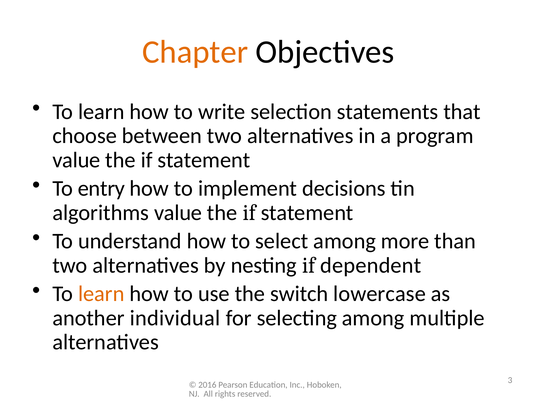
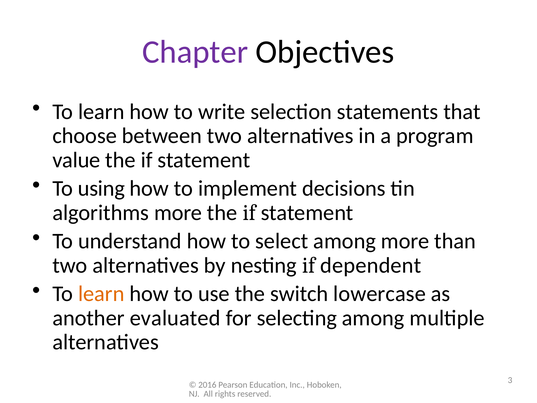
Chapter colour: orange -> purple
entry: entry -> using
algorithms value: value -> more
individual: individual -> evaluated
